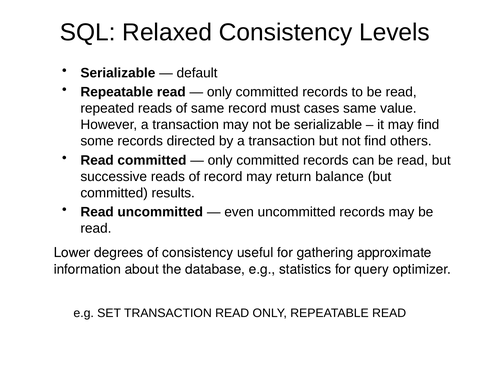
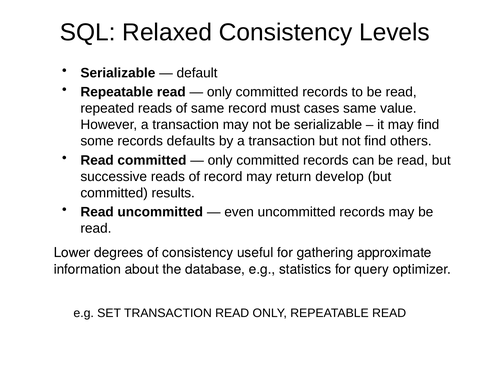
directed: directed -> defaults
balance: balance -> develop
